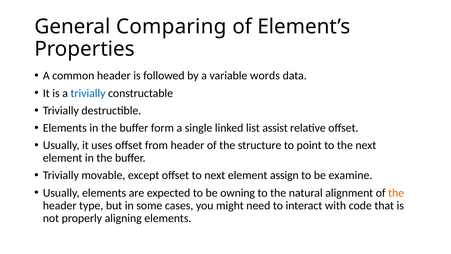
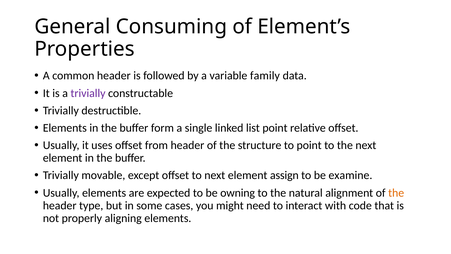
Comparing: Comparing -> Consuming
words: words -> family
trivially at (88, 93) colour: blue -> purple
list assist: assist -> point
